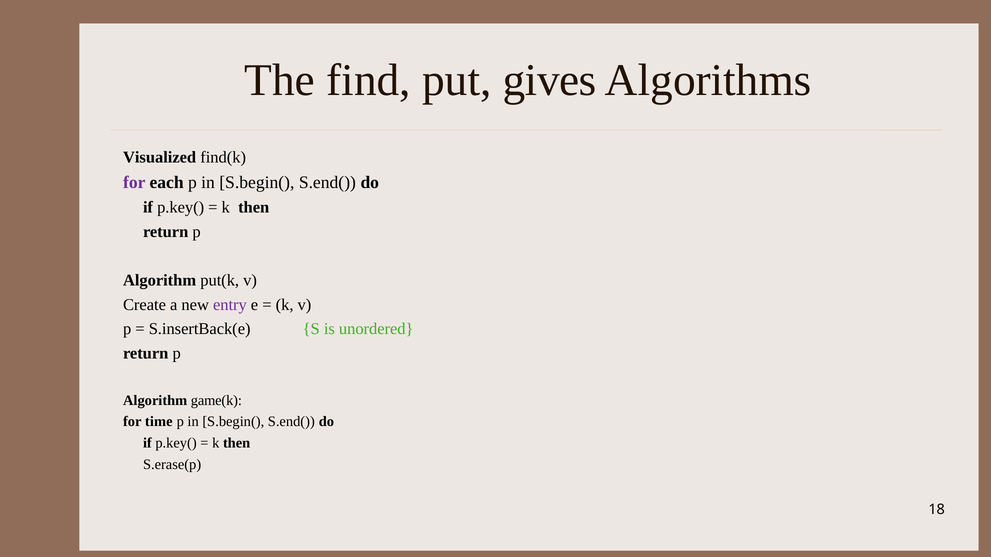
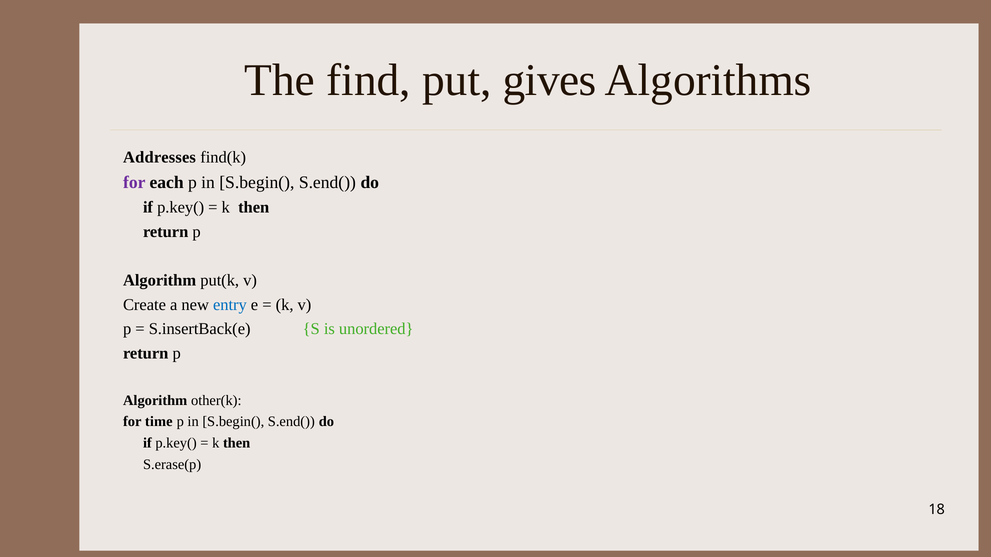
Visualized: Visualized -> Addresses
entry colour: purple -> blue
game(k: game(k -> other(k
